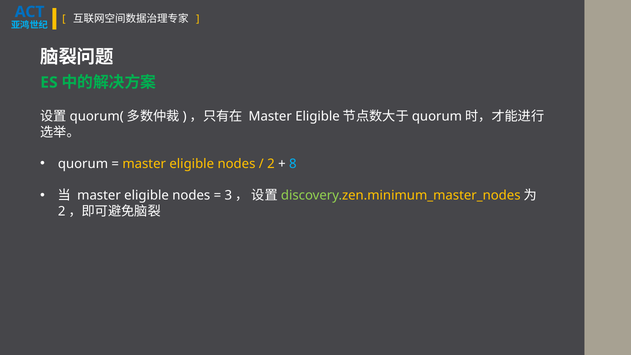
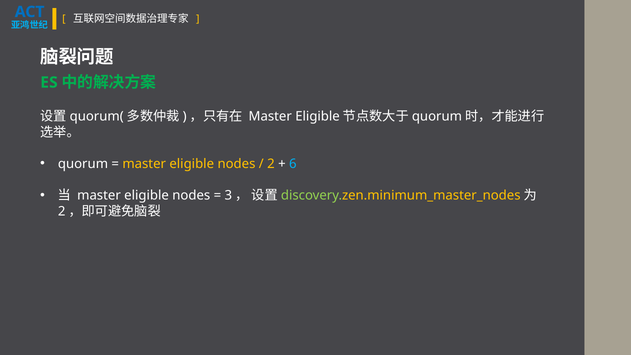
8: 8 -> 6
